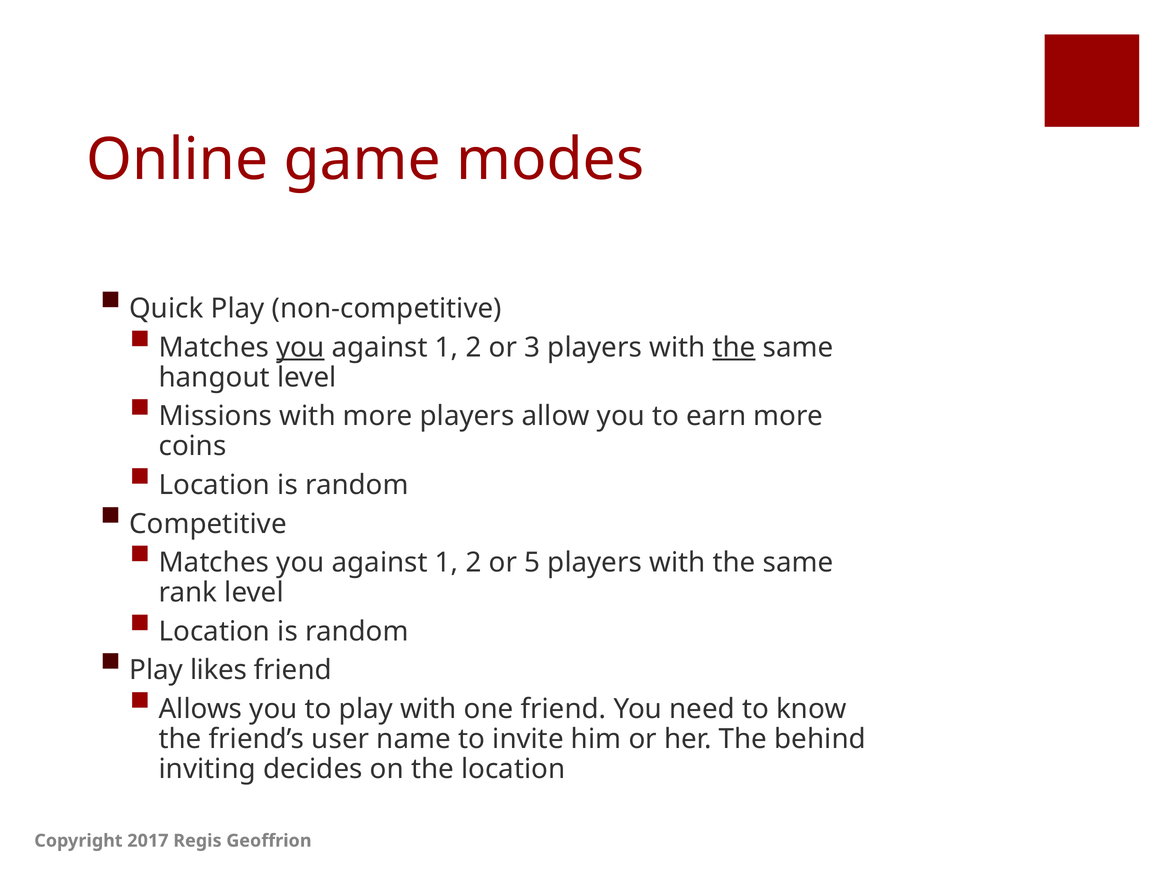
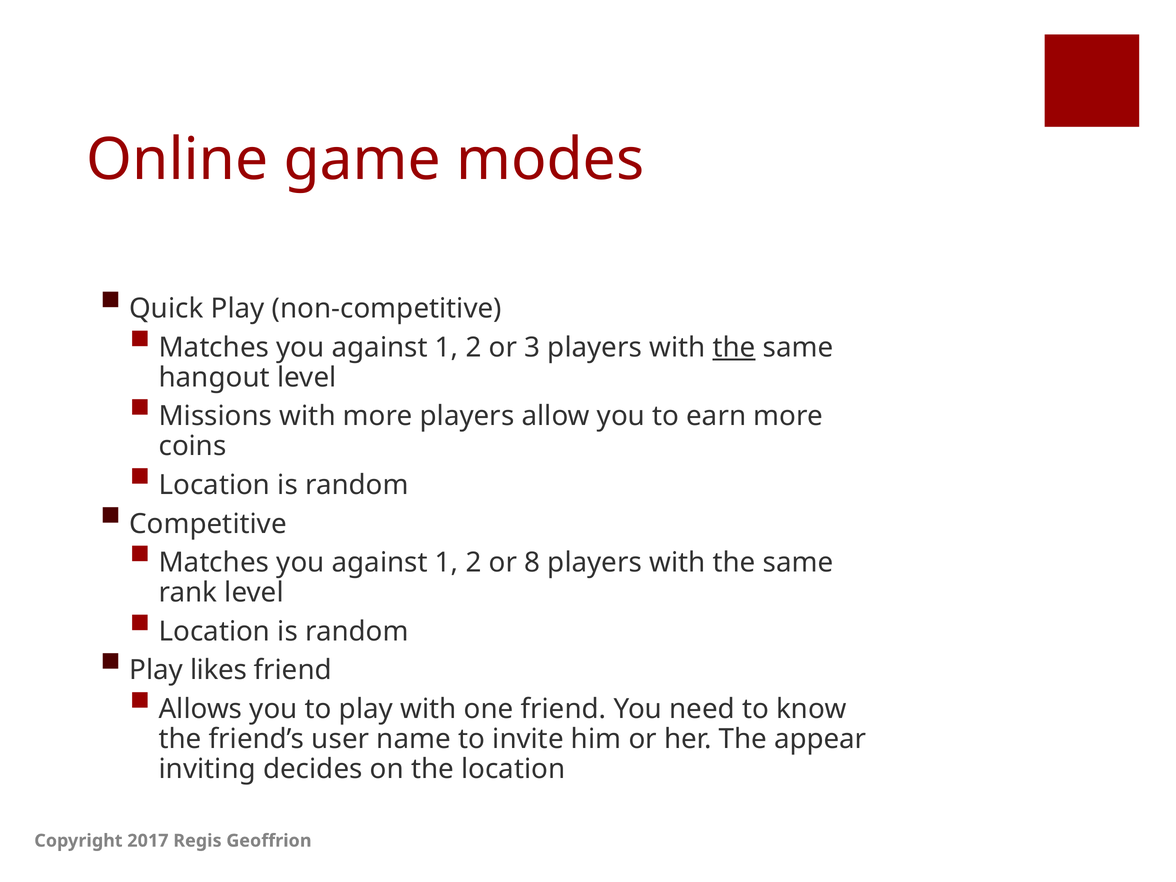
you at (300, 347) underline: present -> none
5: 5 -> 8
behind: behind -> appear
